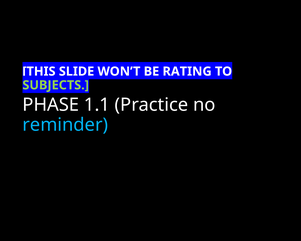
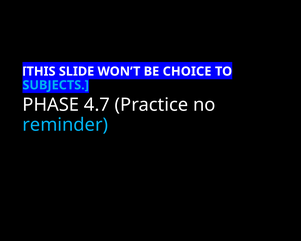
RATING: RATING -> CHOICE
SUBJECTS colour: light green -> light blue
1.1: 1.1 -> 4.7
